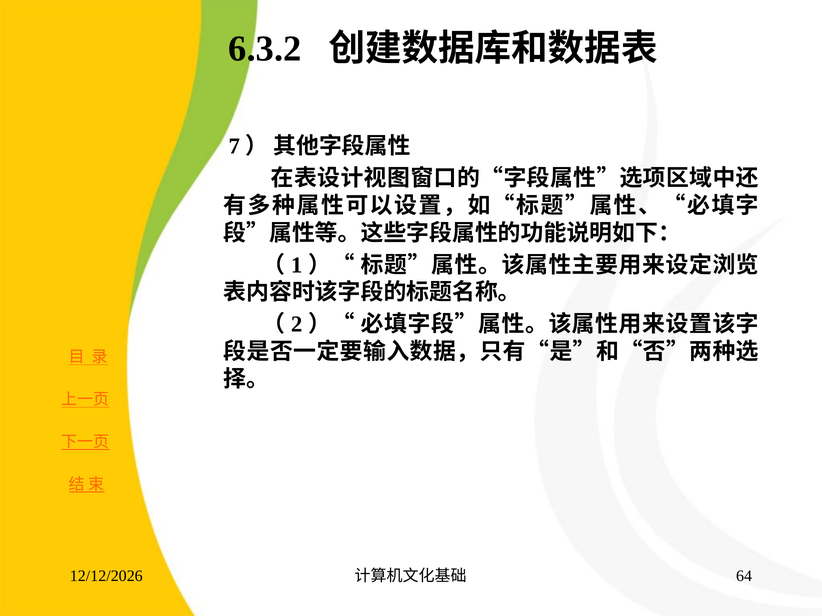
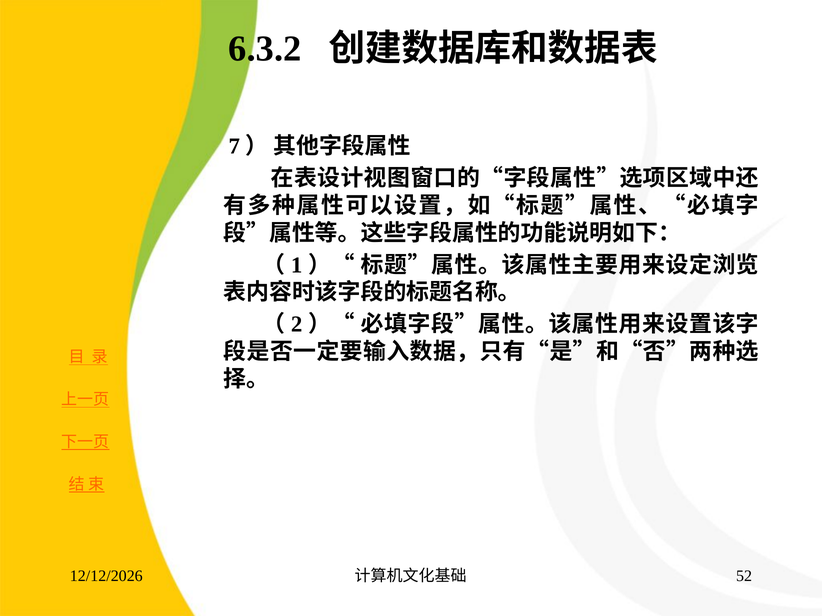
64: 64 -> 52
